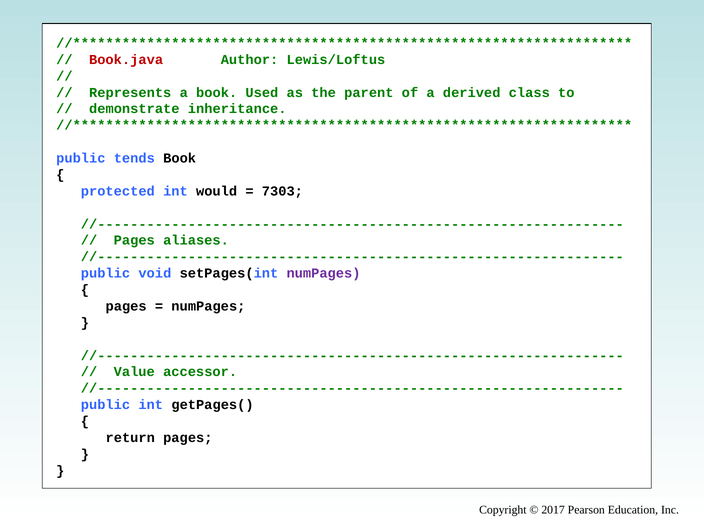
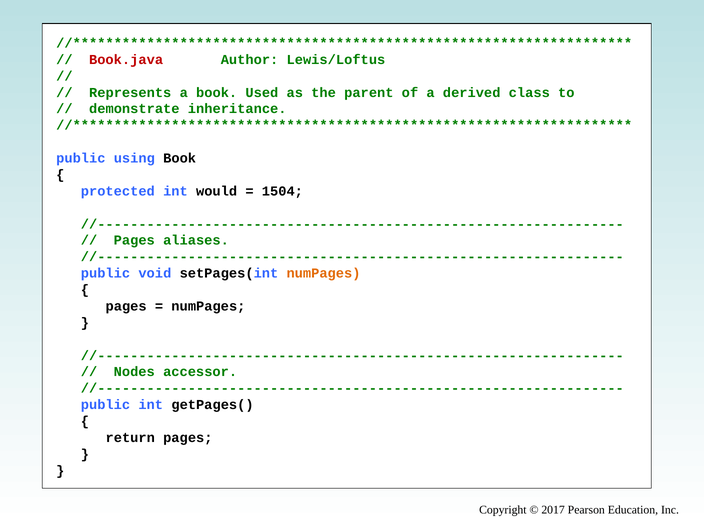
tends: tends -> using
7303: 7303 -> 1504
numPages at (323, 273) colour: purple -> orange
Value: Value -> Nodes
